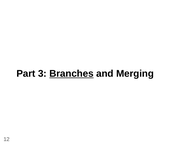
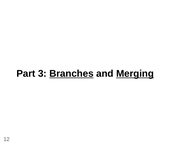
Merging underline: none -> present
